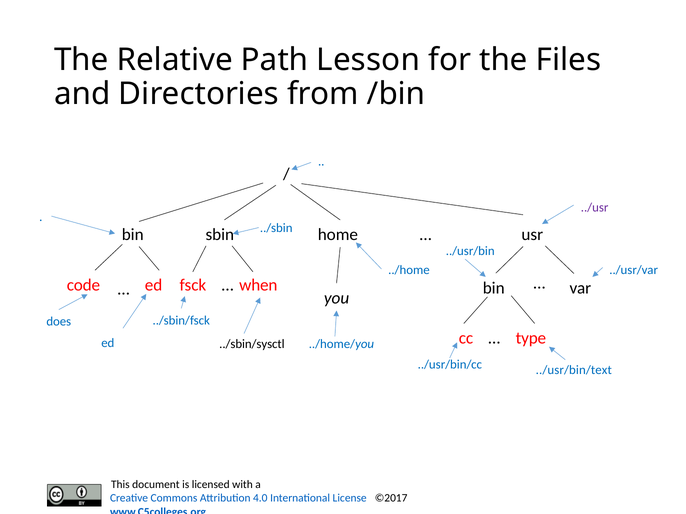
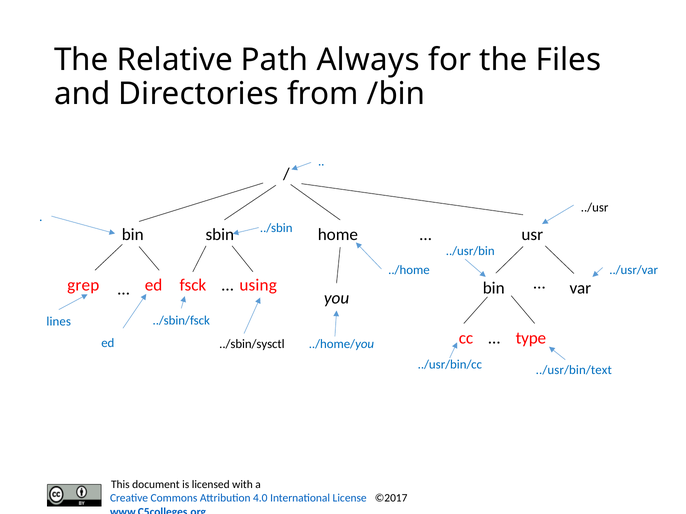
Lesson: Lesson -> Always
../usr colour: purple -> black
code: code -> grep
when: when -> using
does: does -> lines
